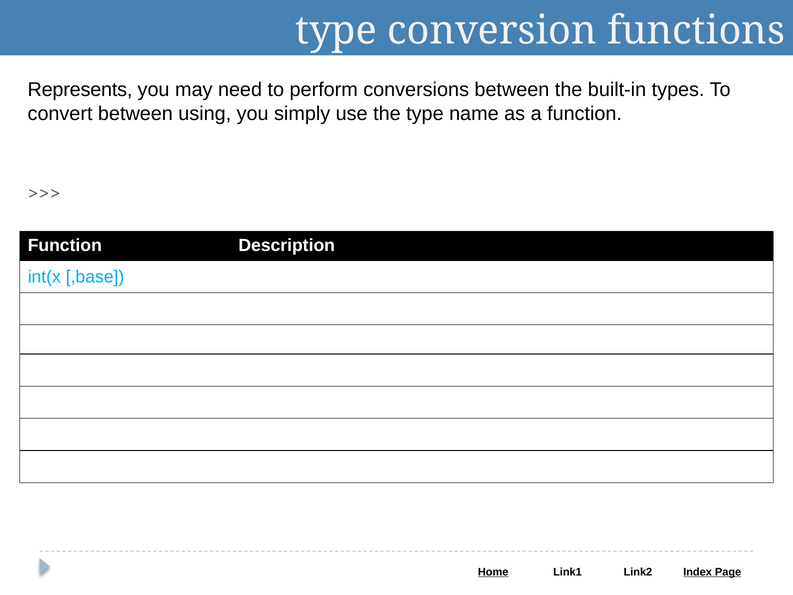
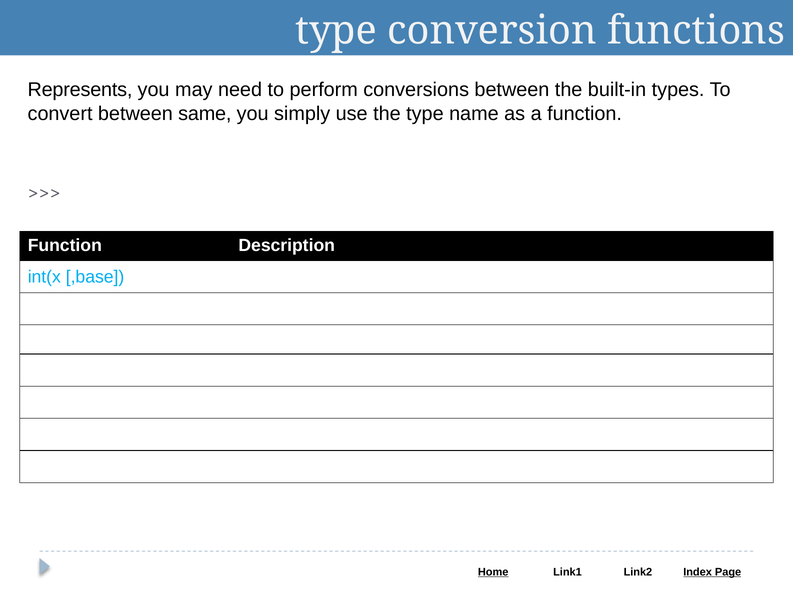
using: using -> same
